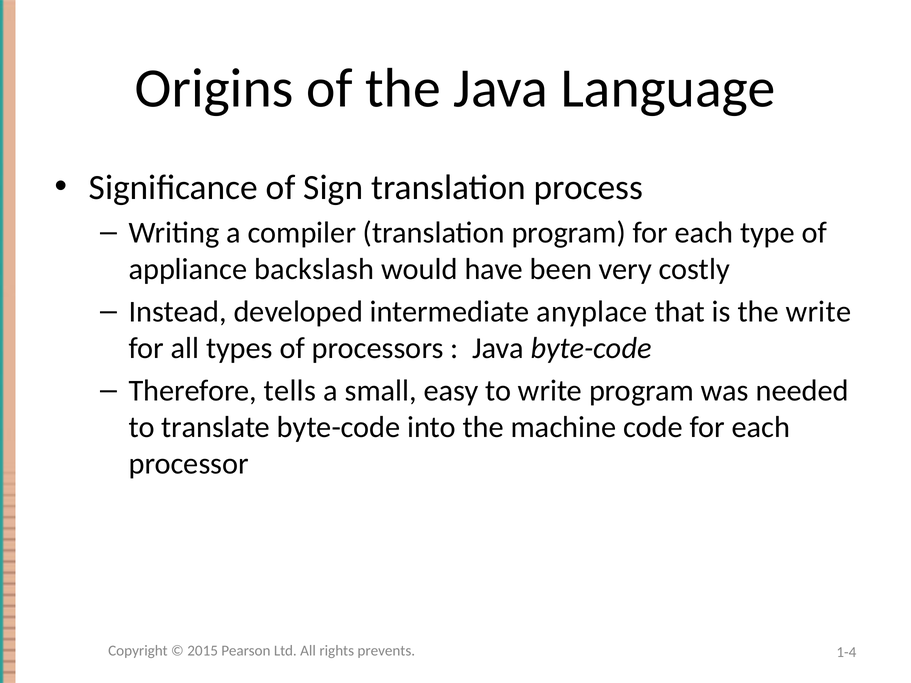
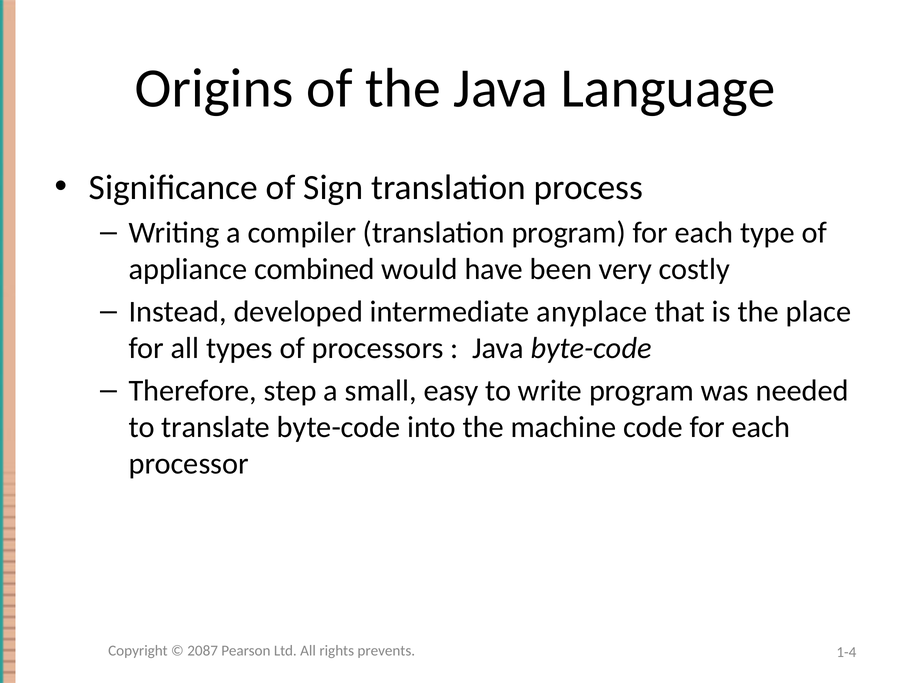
backslash: backslash -> combined
the write: write -> place
tells: tells -> step
2015: 2015 -> 2087
